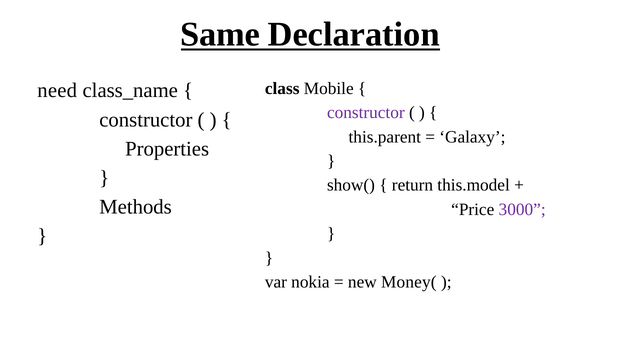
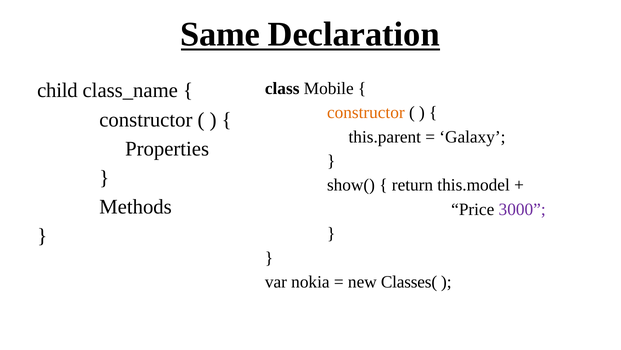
need: need -> child
constructor at (366, 112) colour: purple -> orange
Money(: Money( -> Classes(
